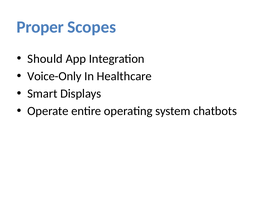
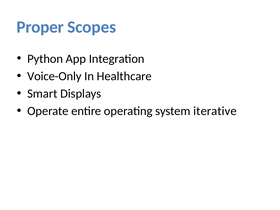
Should: Should -> Python
chatbots: chatbots -> iterative
